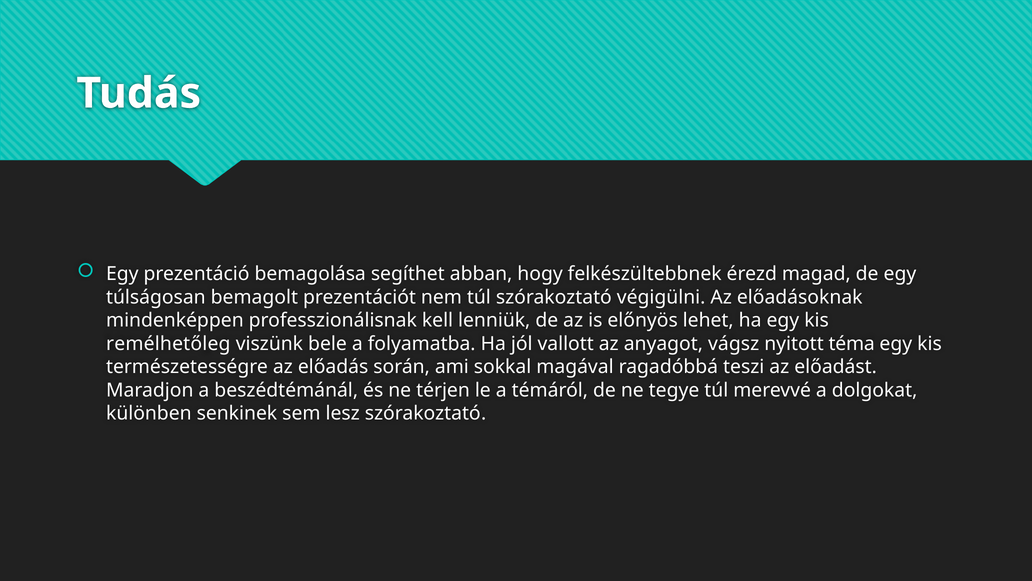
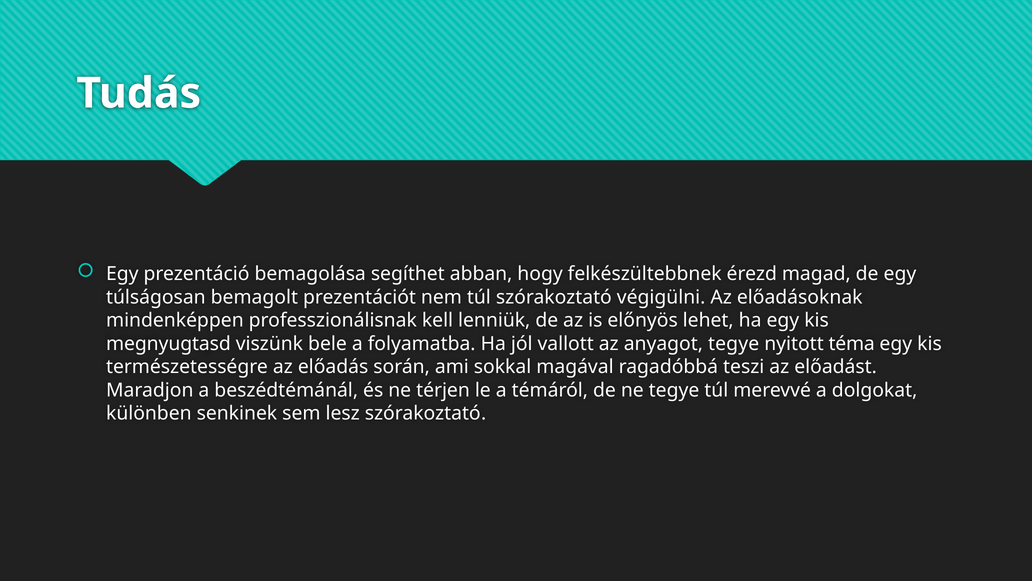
remélhetőleg: remélhetőleg -> megnyugtasd
anyagot vágsz: vágsz -> tegye
